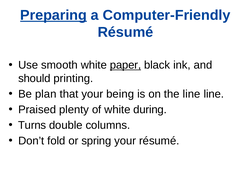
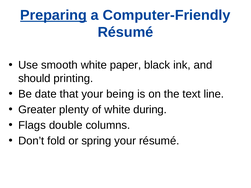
paper underline: present -> none
plan: plan -> date
the line: line -> text
Praised: Praised -> Greater
Turns: Turns -> Flags
